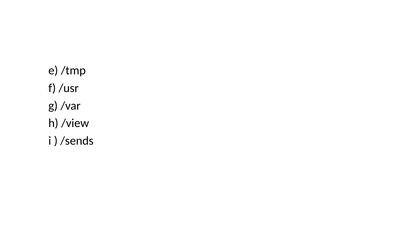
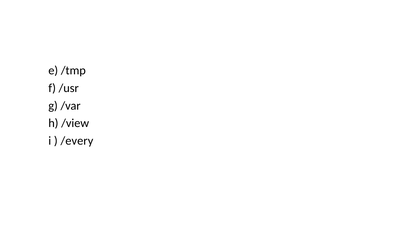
/sends: /sends -> /every
